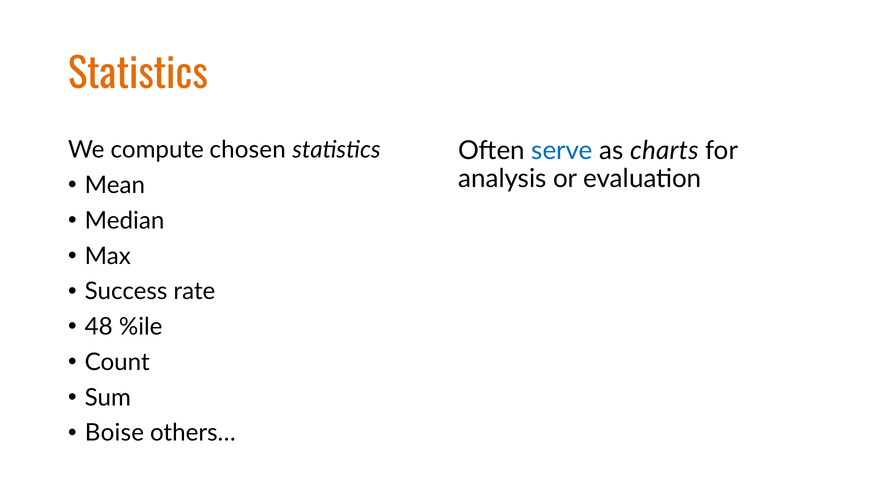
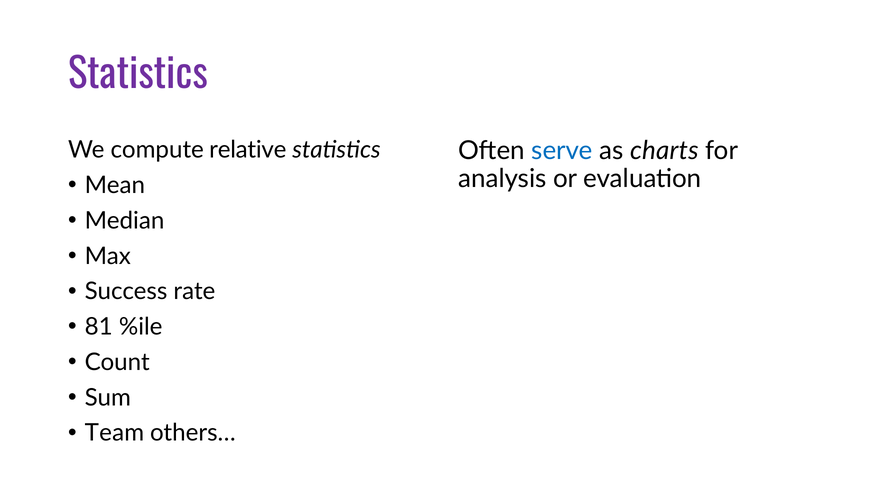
Statistics at (138, 75) colour: orange -> purple
chosen: chosen -> relative
48: 48 -> 81
Boise: Boise -> Team
